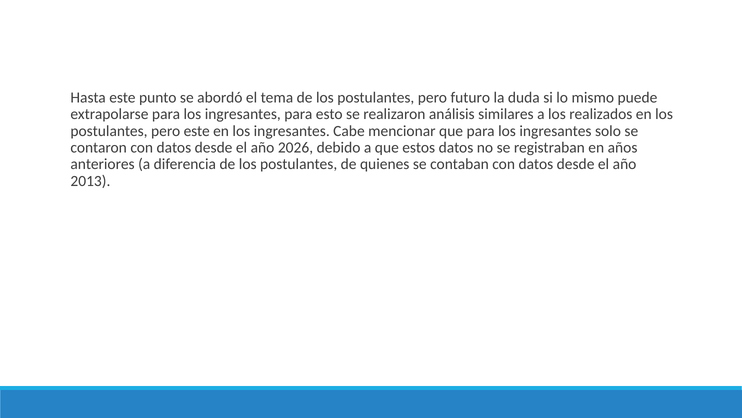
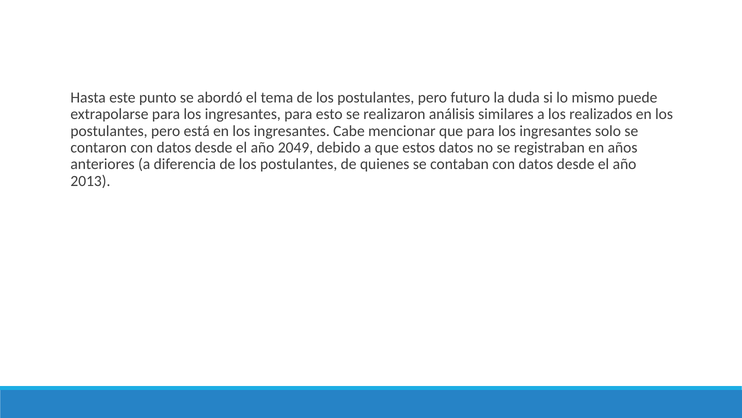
pero este: este -> está
2026: 2026 -> 2049
